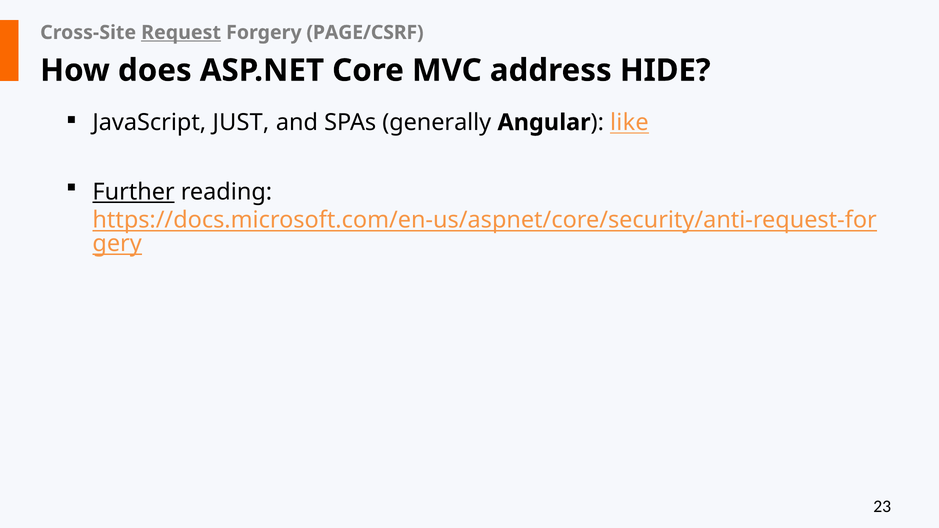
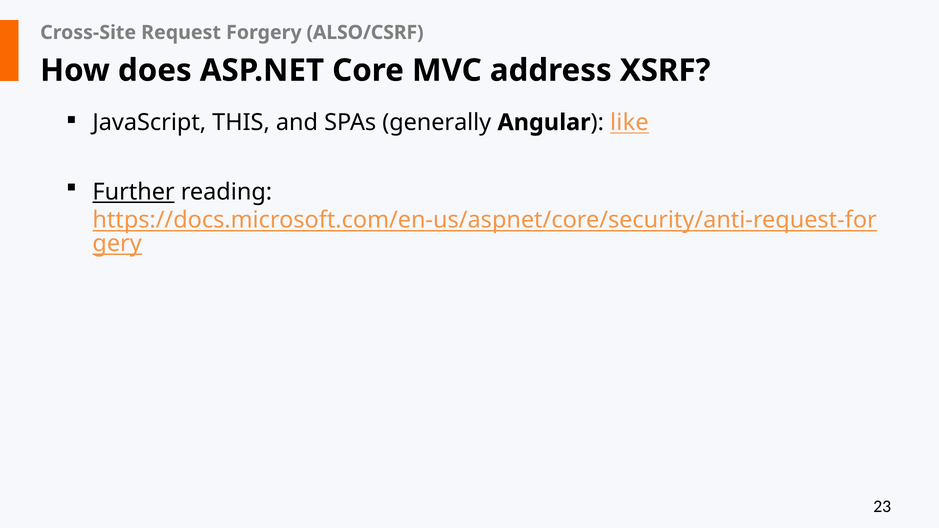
Request underline: present -> none
PAGE/CSRF: PAGE/CSRF -> ALSO/CSRF
HIDE: HIDE -> XSRF
JUST: JUST -> THIS
